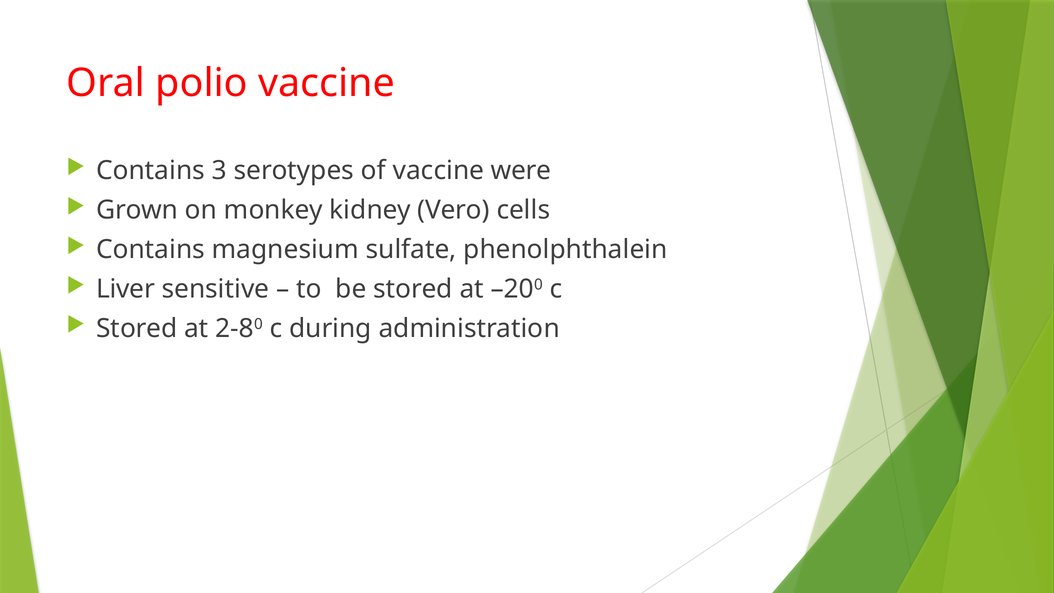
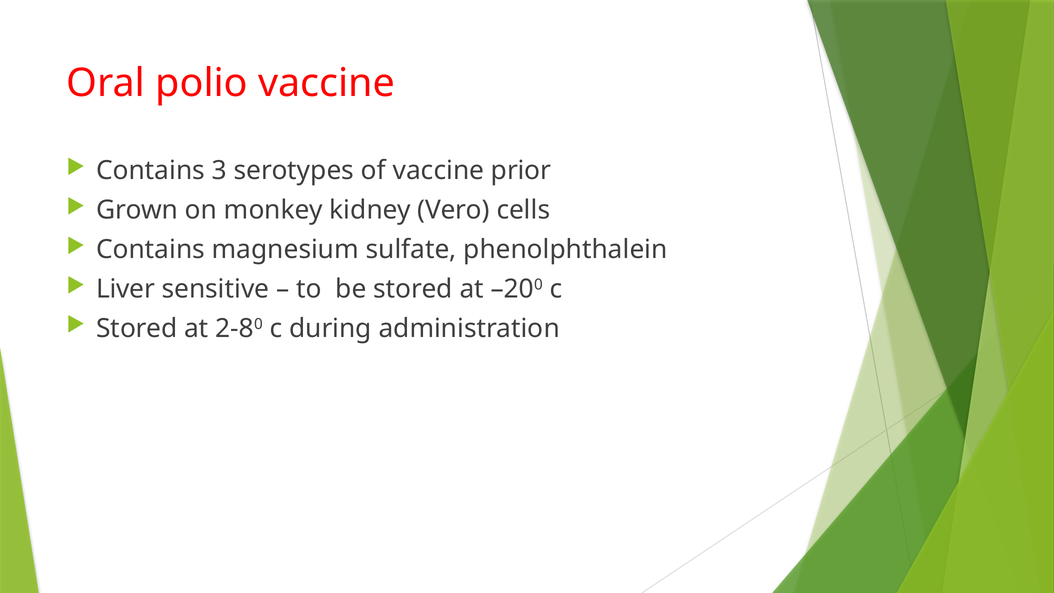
were: were -> prior
